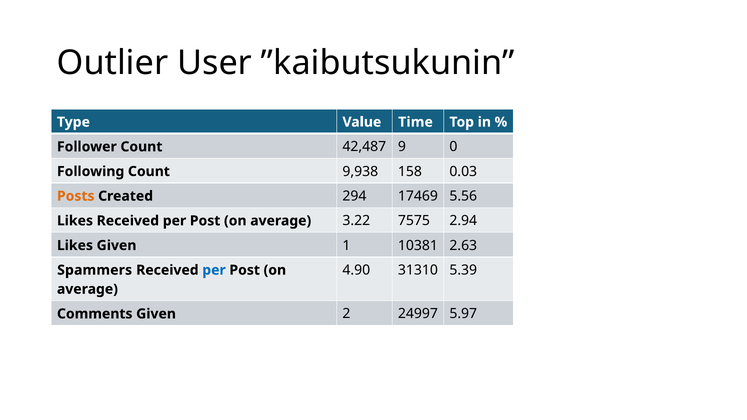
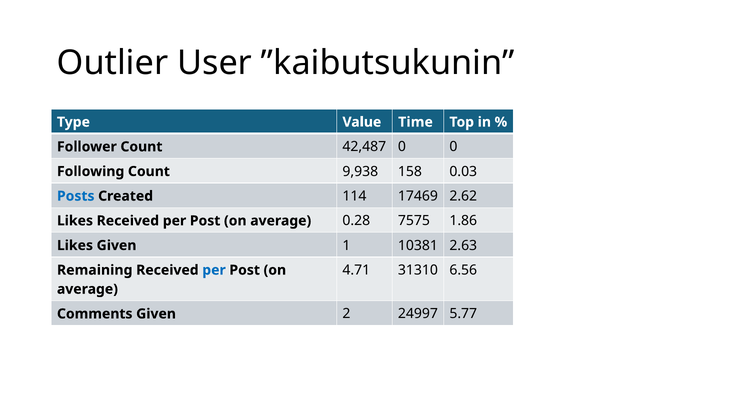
42,487 9: 9 -> 0
Posts colour: orange -> blue
294: 294 -> 114
5.56: 5.56 -> 2.62
3.22: 3.22 -> 0.28
2.94: 2.94 -> 1.86
4.90: 4.90 -> 4.71
5.39: 5.39 -> 6.56
Spammers: Spammers -> Remaining
5.97: 5.97 -> 5.77
